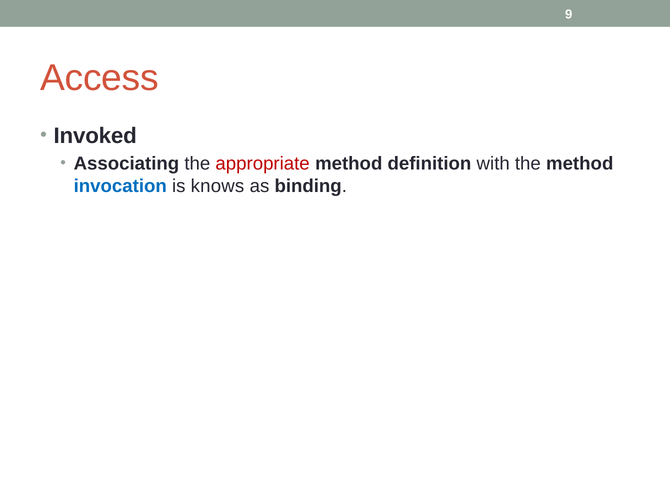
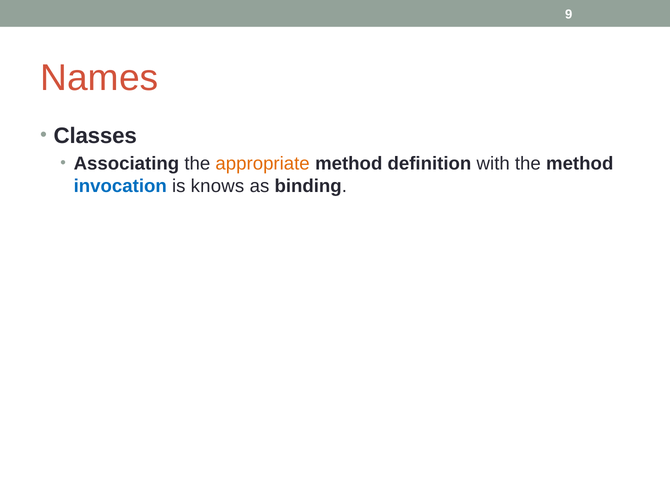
Access: Access -> Names
Invoked: Invoked -> Classes
appropriate colour: red -> orange
